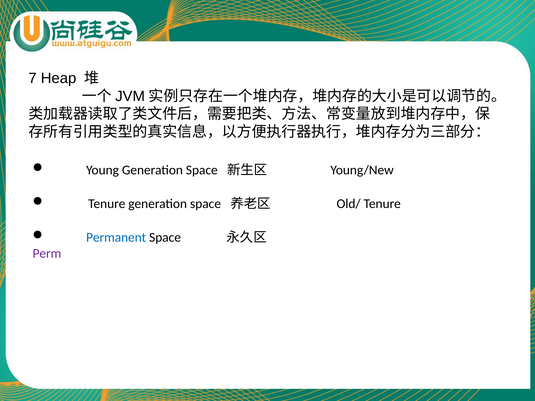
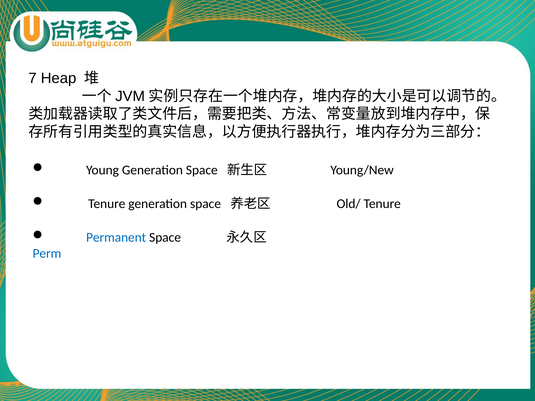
Perm colour: purple -> blue
